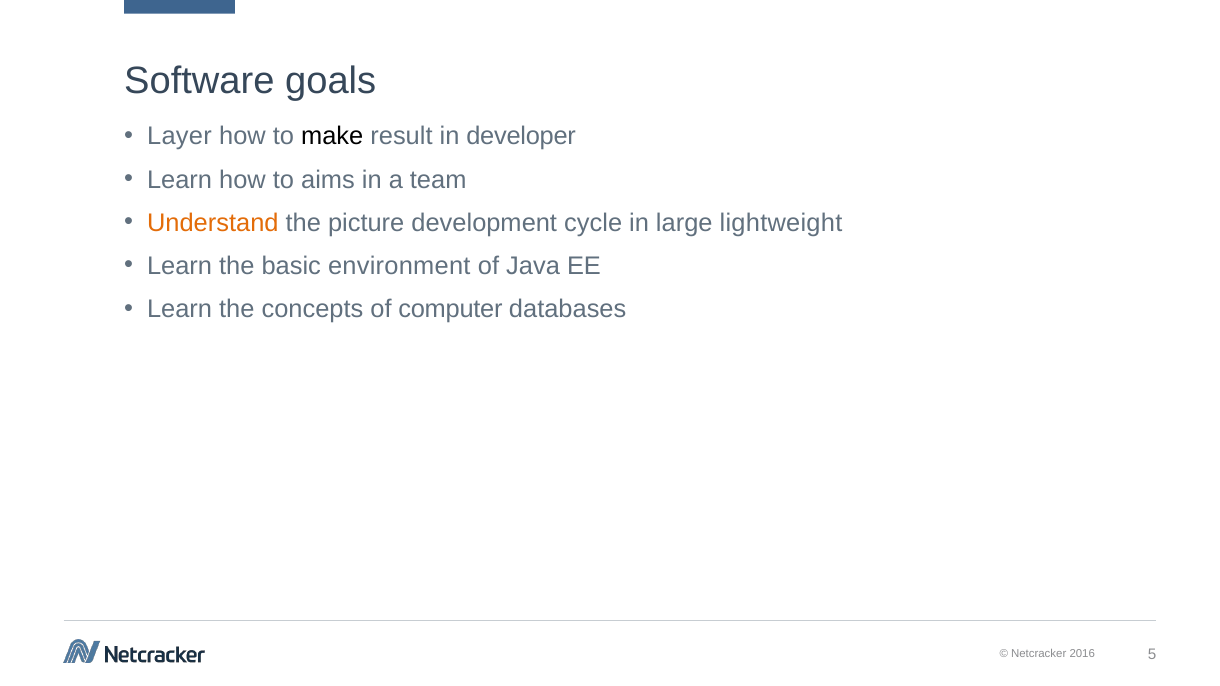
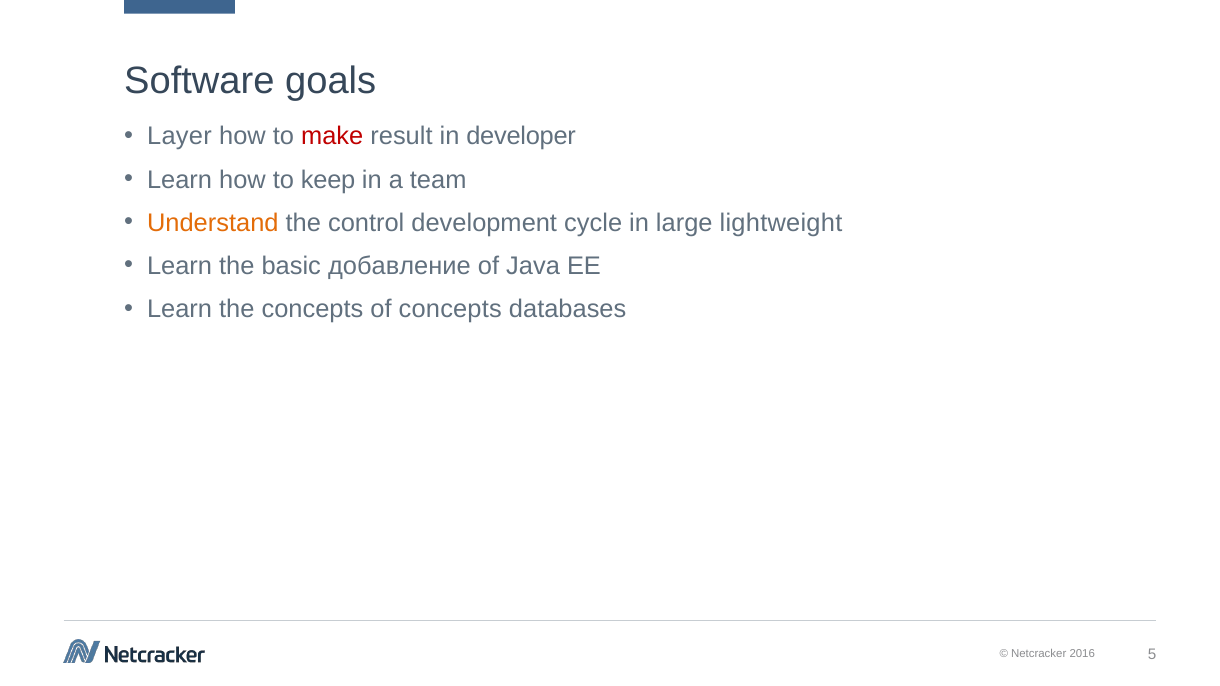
make colour: black -> red
aims: aims -> keep
picture: picture -> control
environment: environment -> добавление
of computer: computer -> concepts
